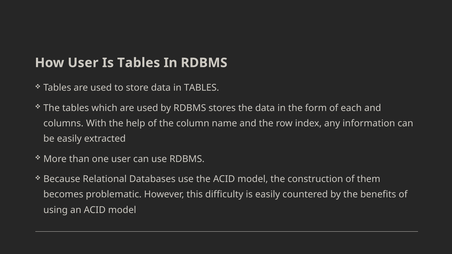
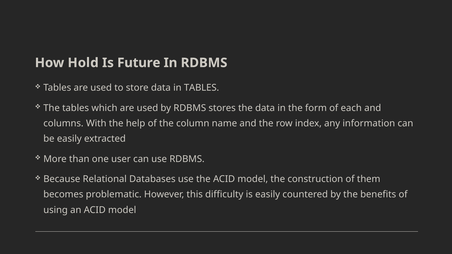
How User: User -> Hold
Is Tables: Tables -> Future
